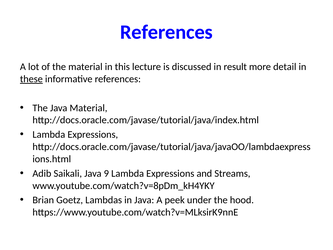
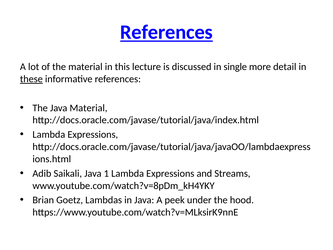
References at (166, 32) underline: none -> present
result: result -> single
9: 9 -> 1
